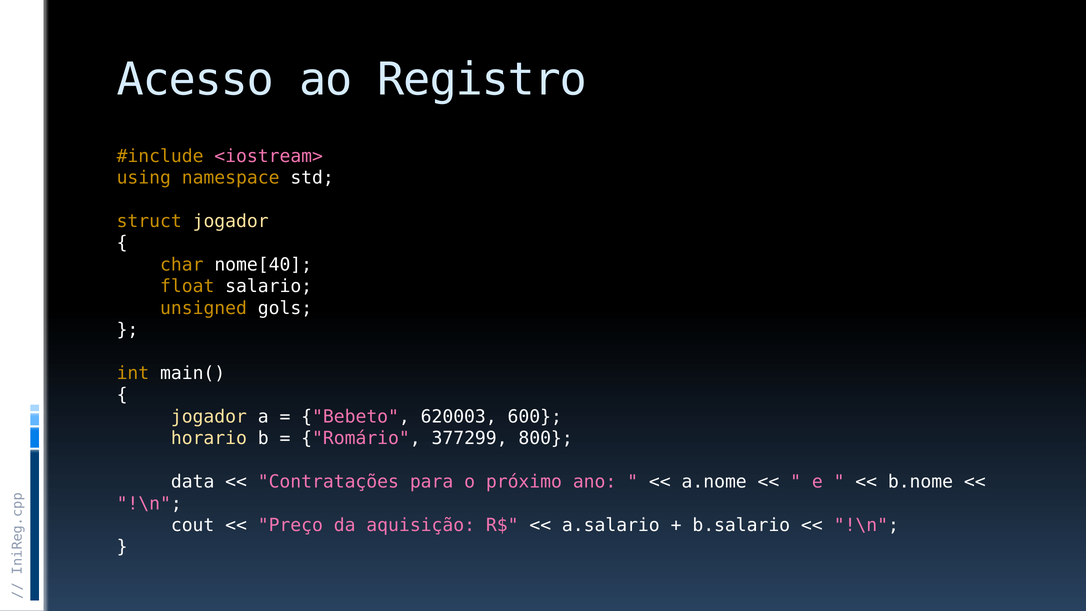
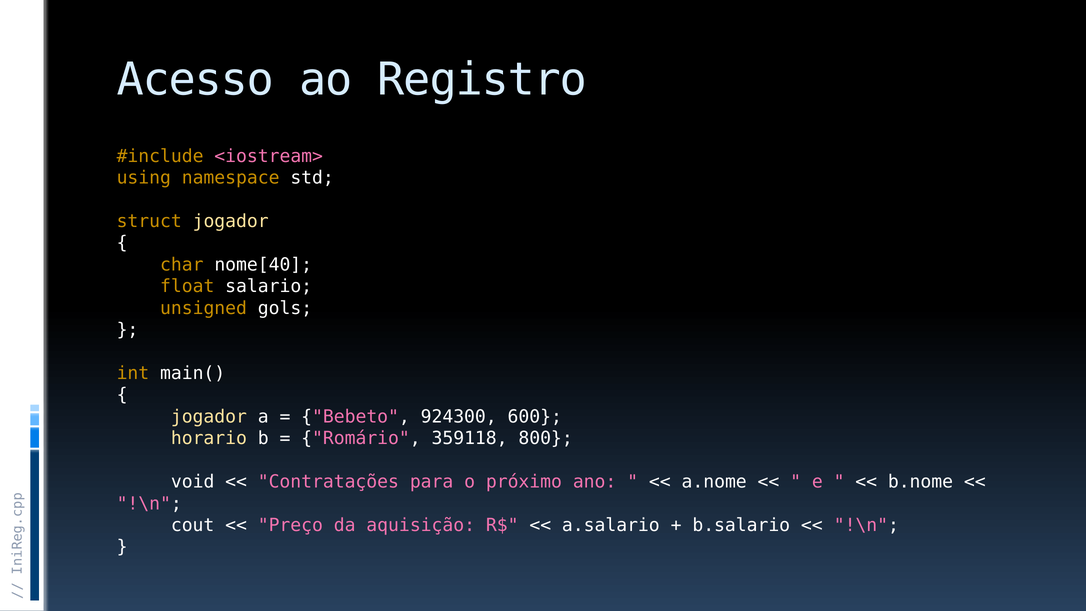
620003: 620003 -> 924300
377299: 377299 -> 359118
data: data -> void
